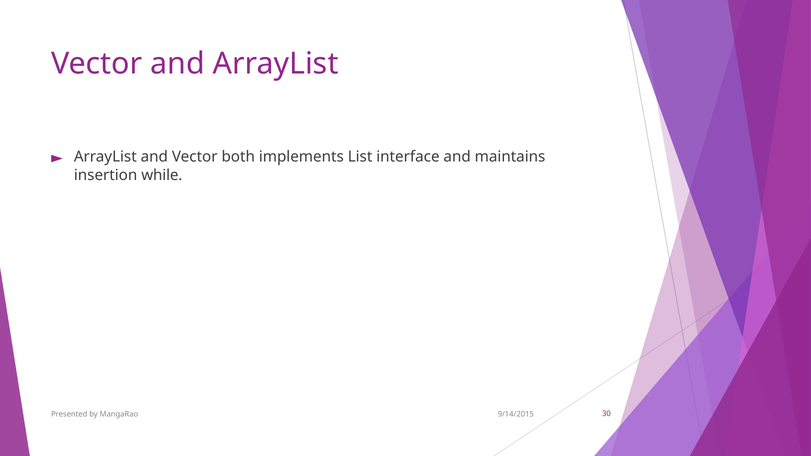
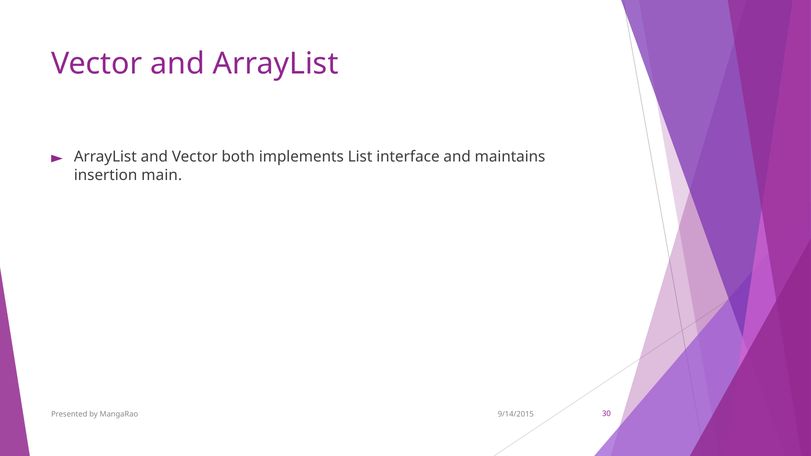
while: while -> main
